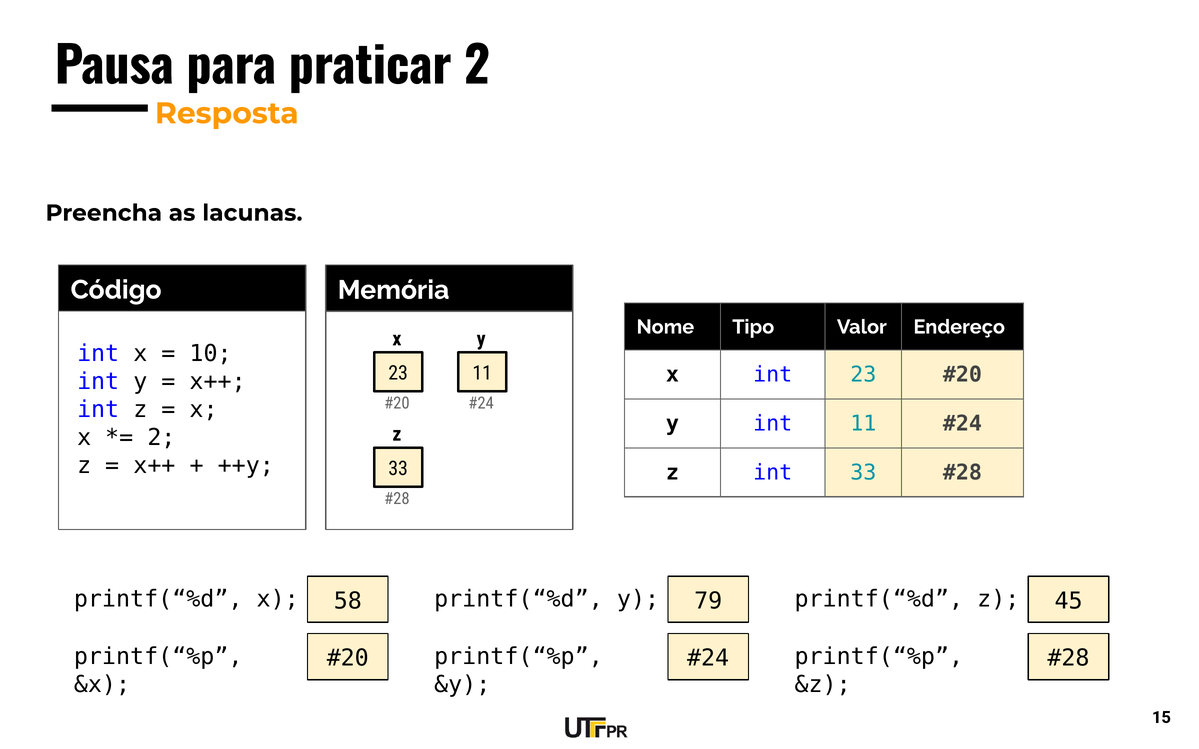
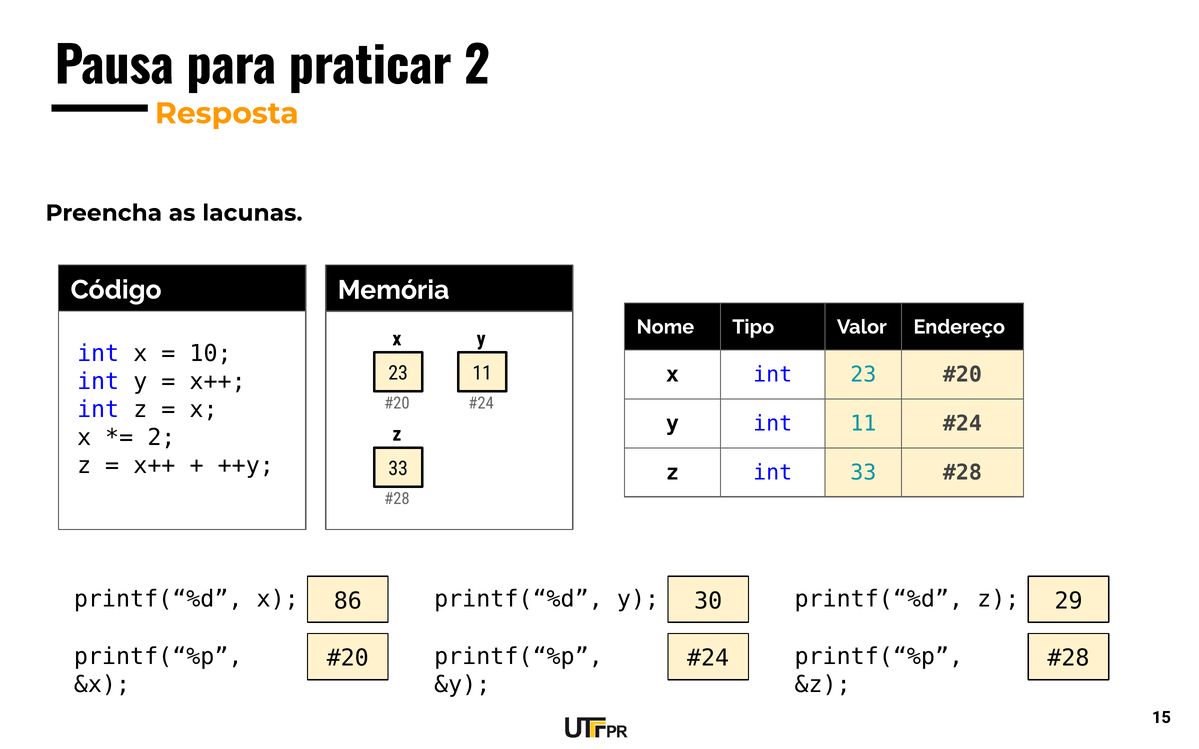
58: 58 -> 86
79: 79 -> 30
45: 45 -> 29
